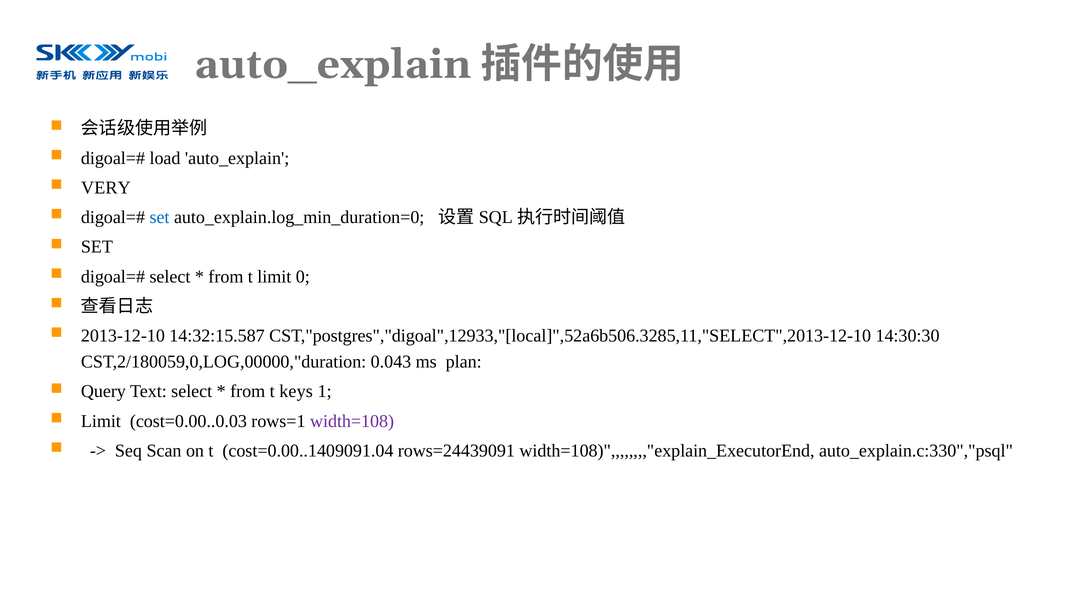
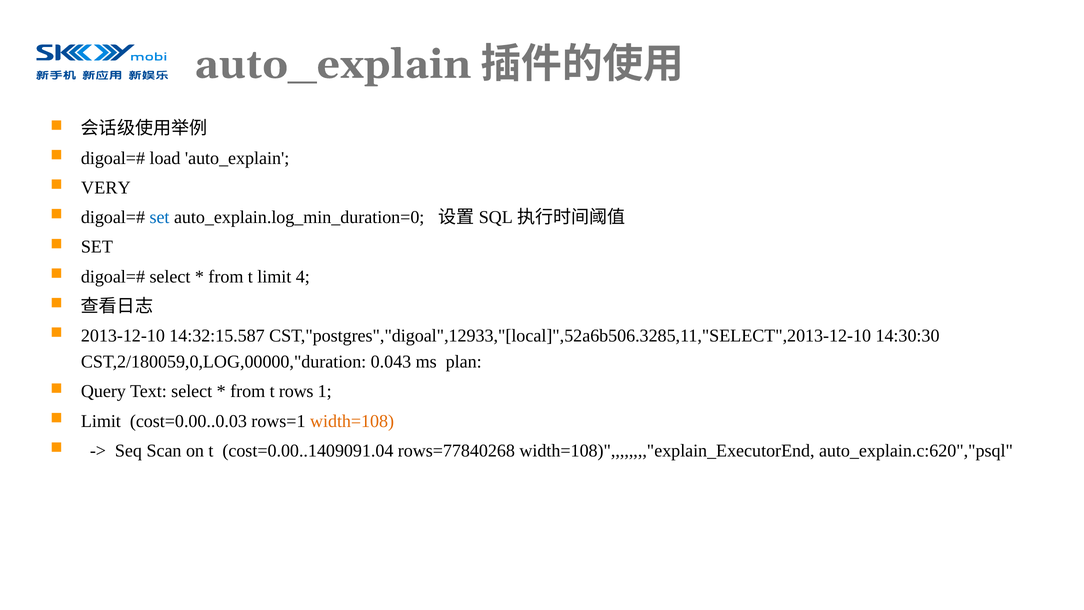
0: 0 -> 4
keys: keys -> rows
width=108 colour: purple -> orange
rows=24439091: rows=24439091 -> rows=77840268
auto_explain.c:330","psql: auto_explain.c:330","psql -> auto_explain.c:620","psql
